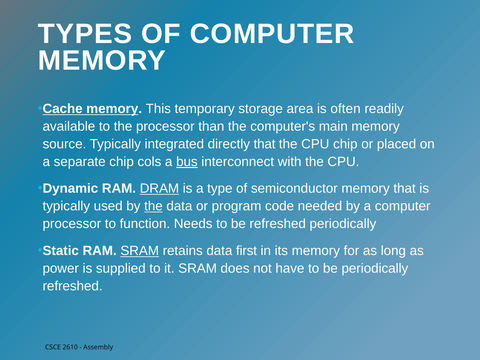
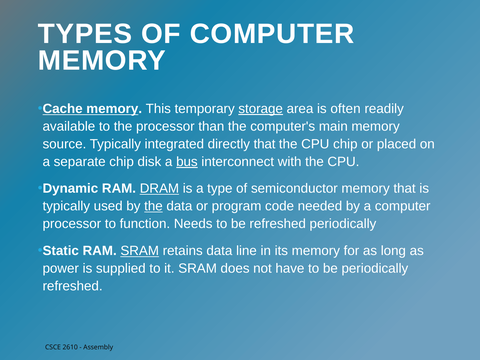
storage underline: none -> present
cols: cols -> disk
first: first -> line
